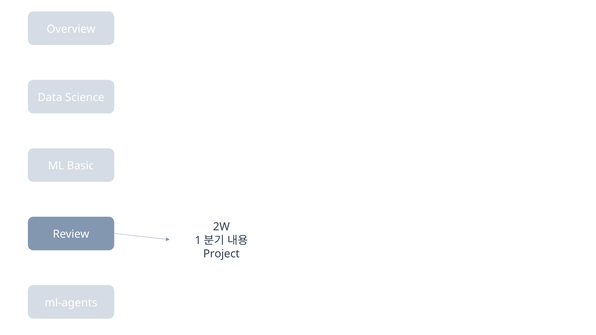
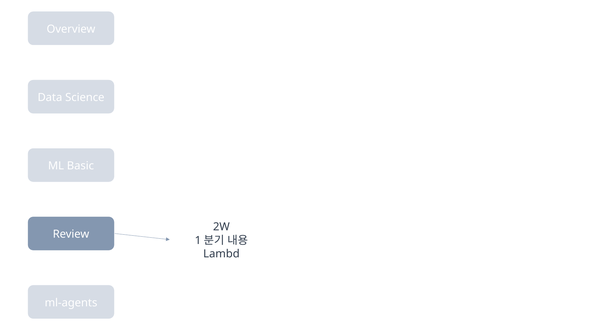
Project: Project -> Lambd
